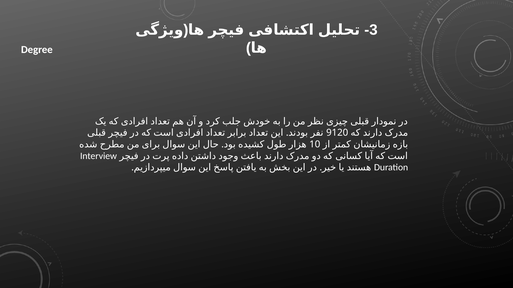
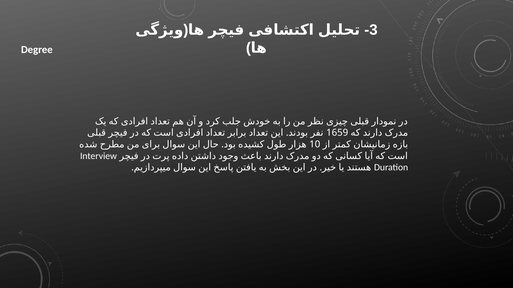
9120: 9120 -> 1659
